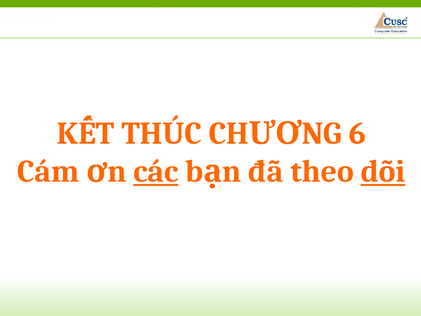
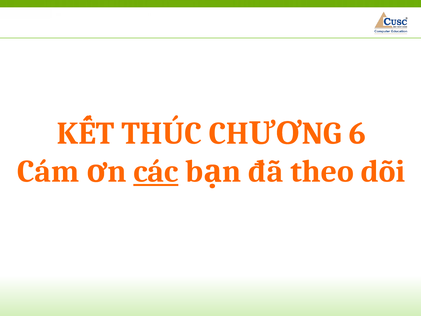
dõi underline: present -> none
